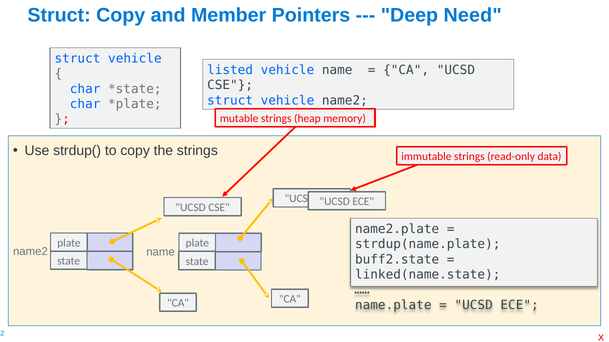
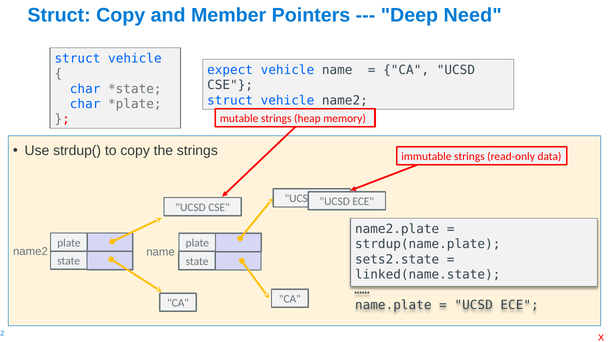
listed: listed -> expect
buff2.state: buff2.state -> sets2.state
